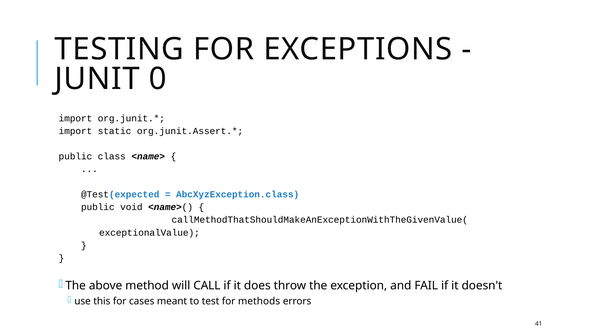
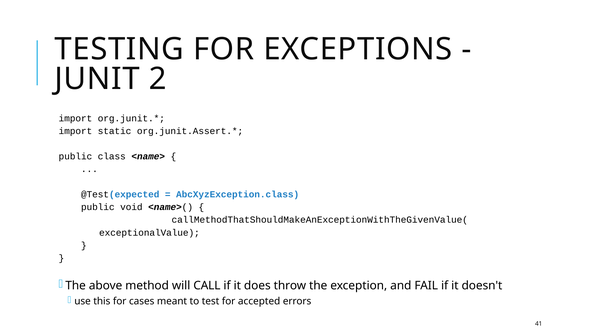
0: 0 -> 2
methods: methods -> accepted
